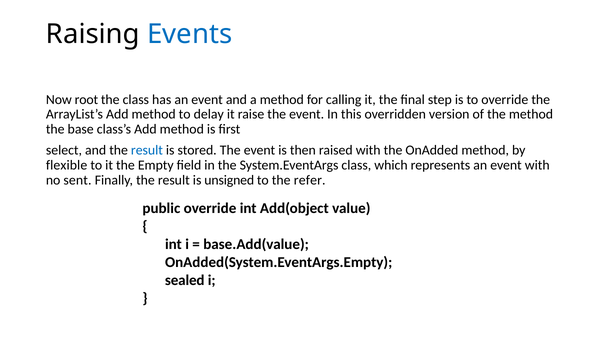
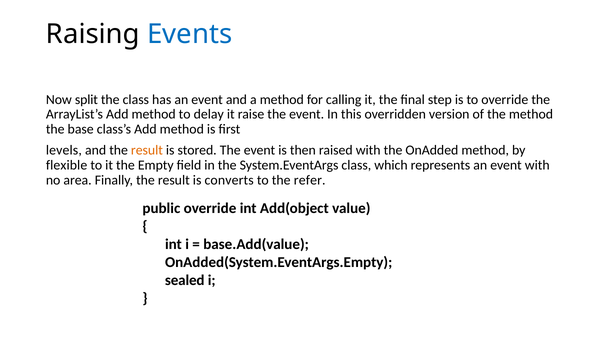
root: root -> split
select: select -> levels
result at (147, 151) colour: blue -> orange
sent: sent -> area
unsigned: unsigned -> converts
